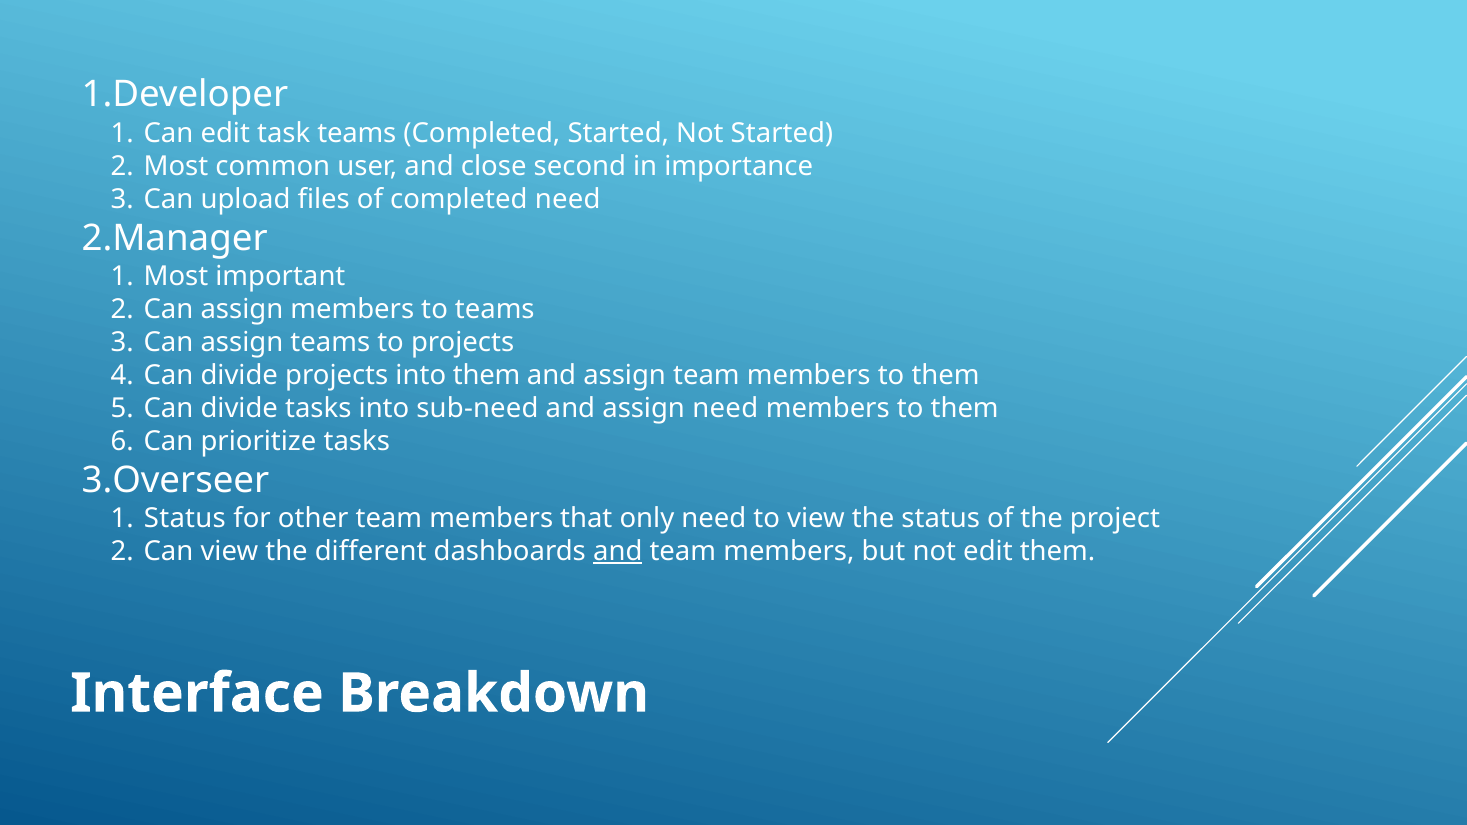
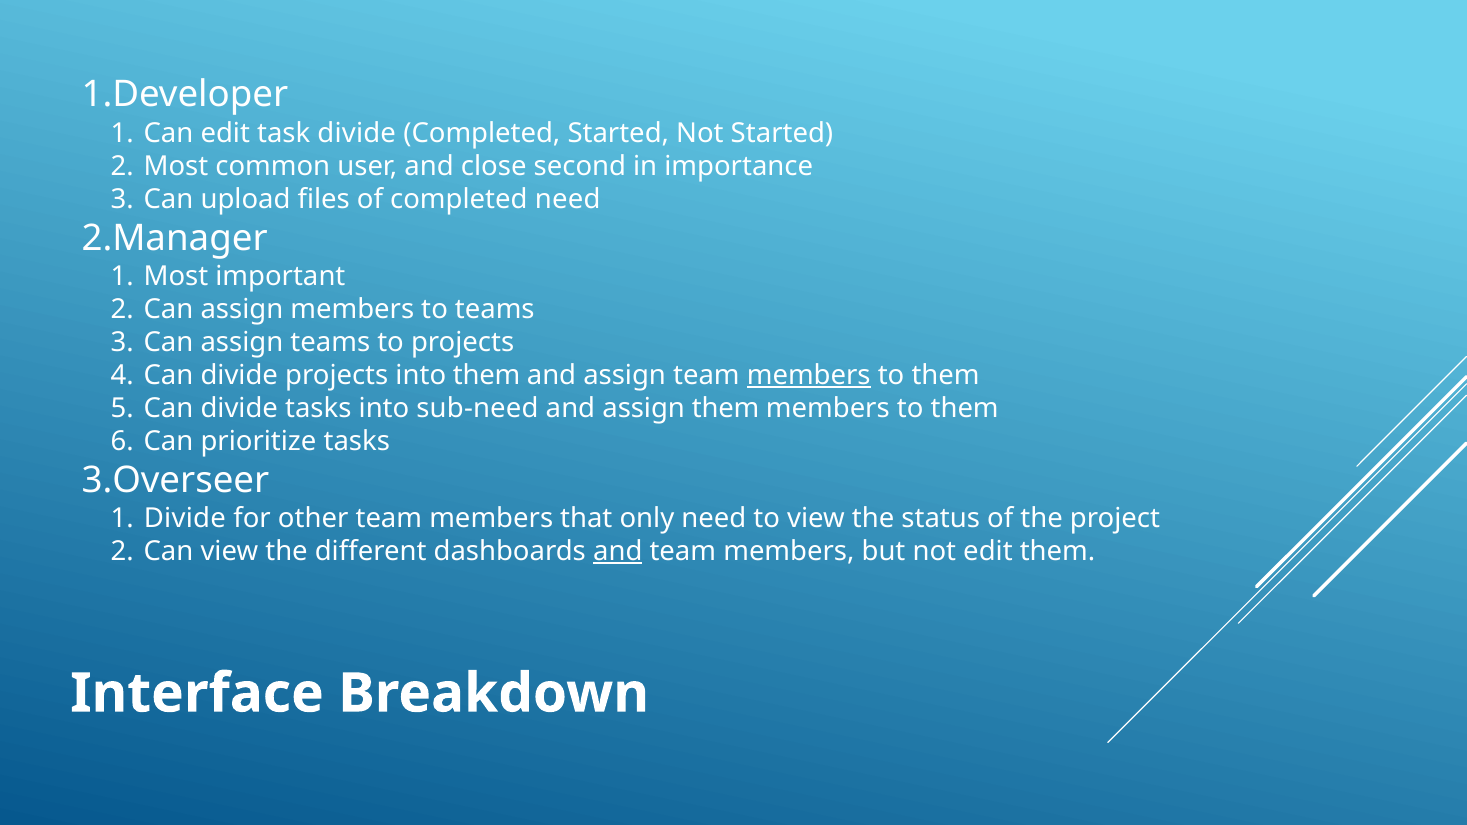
task teams: teams -> divide
members at (809, 375) underline: none -> present
assign need: need -> them
Status at (185, 518): Status -> Divide
